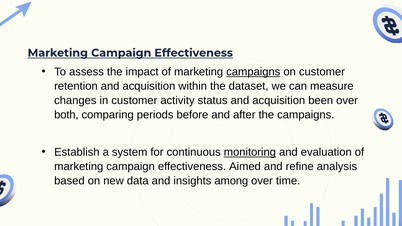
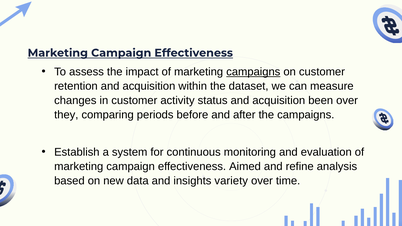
both: both -> they
monitoring underline: present -> none
among: among -> variety
